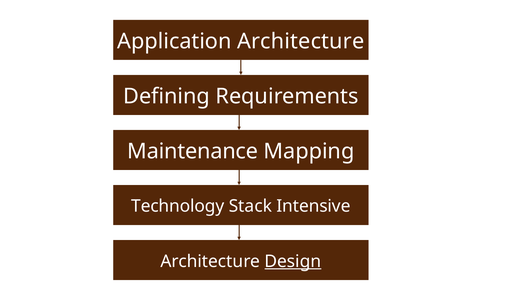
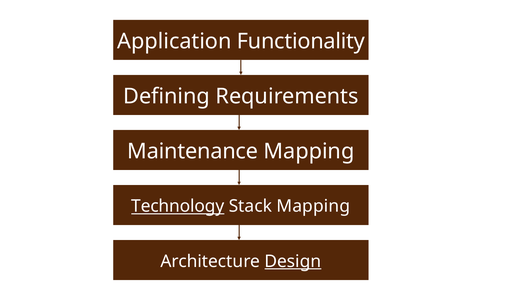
Application Architecture: Architecture -> Functionality
Technology underline: none -> present
Stack Intensive: Intensive -> Mapping
